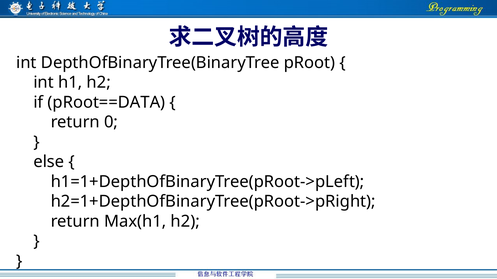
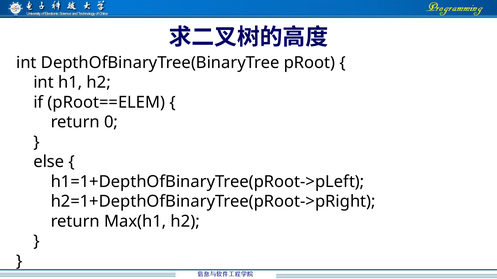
pRoot==DATA: pRoot==DATA -> pRoot==ELEM
